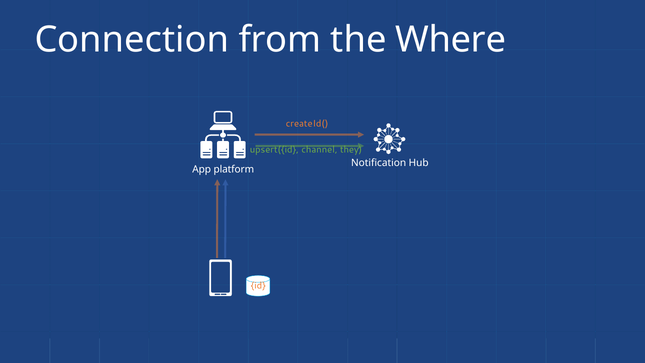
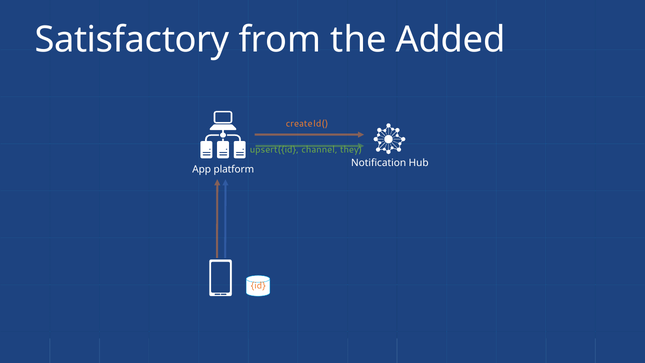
Connection: Connection -> Satisfactory
Where: Where -> Added
